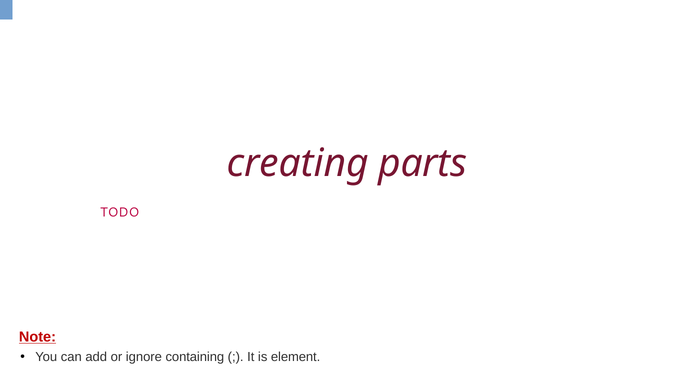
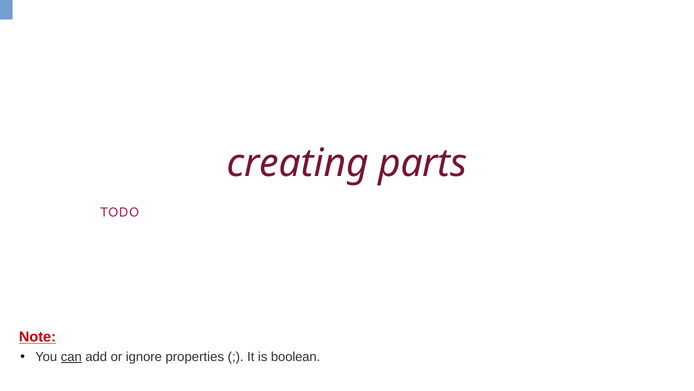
can underline: none -> present
containing: containing -> properties
element: element -> boolean
